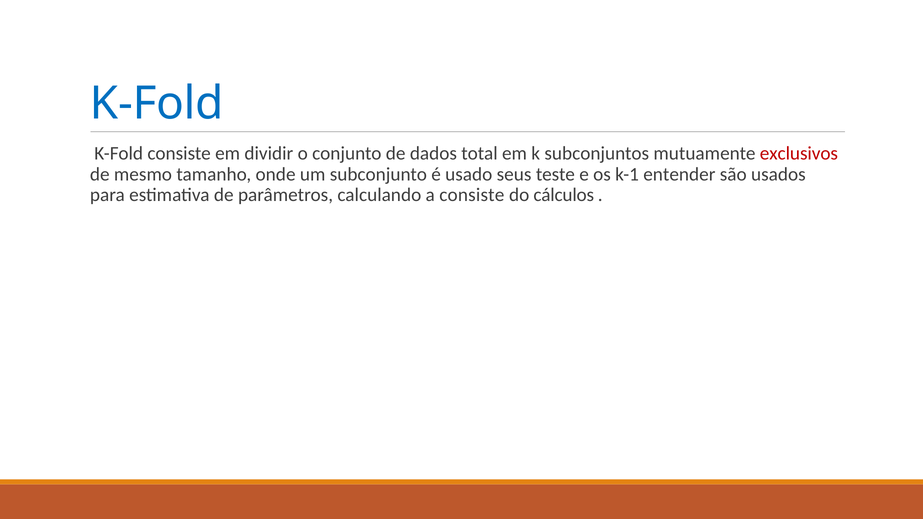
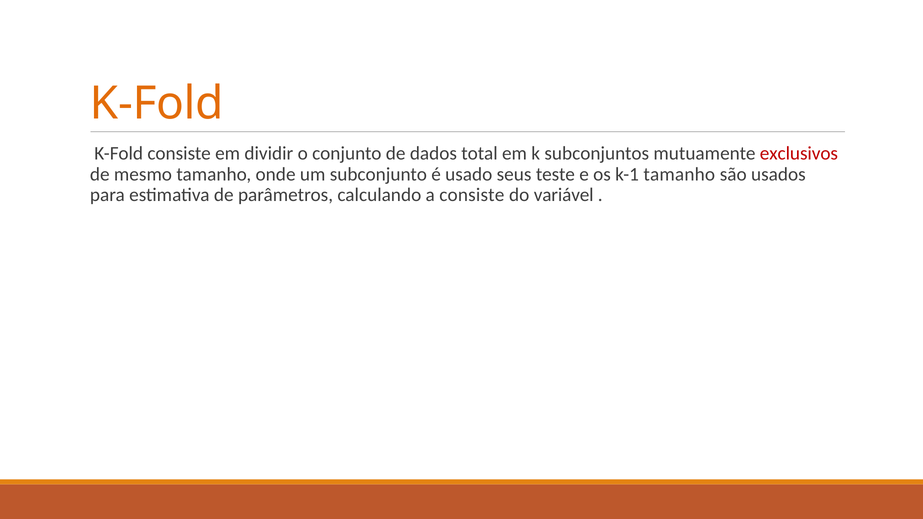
K-Fold at (157, 103) colour: blue -> orange
k-1 entender: entender -> tamanho
cálculos: cálculos -> variável
